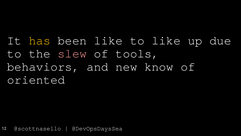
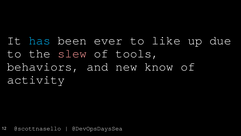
has colour: yellow -> light blue
been like: like -> ever
oriented: oriented -> activity
